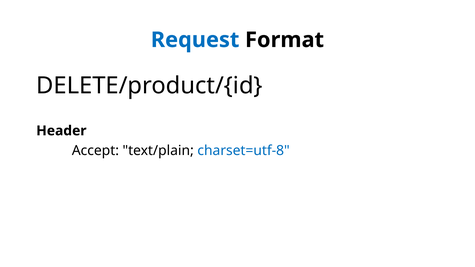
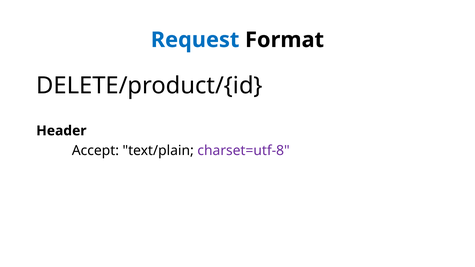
charset=utf-8 colour: blue -> purple
